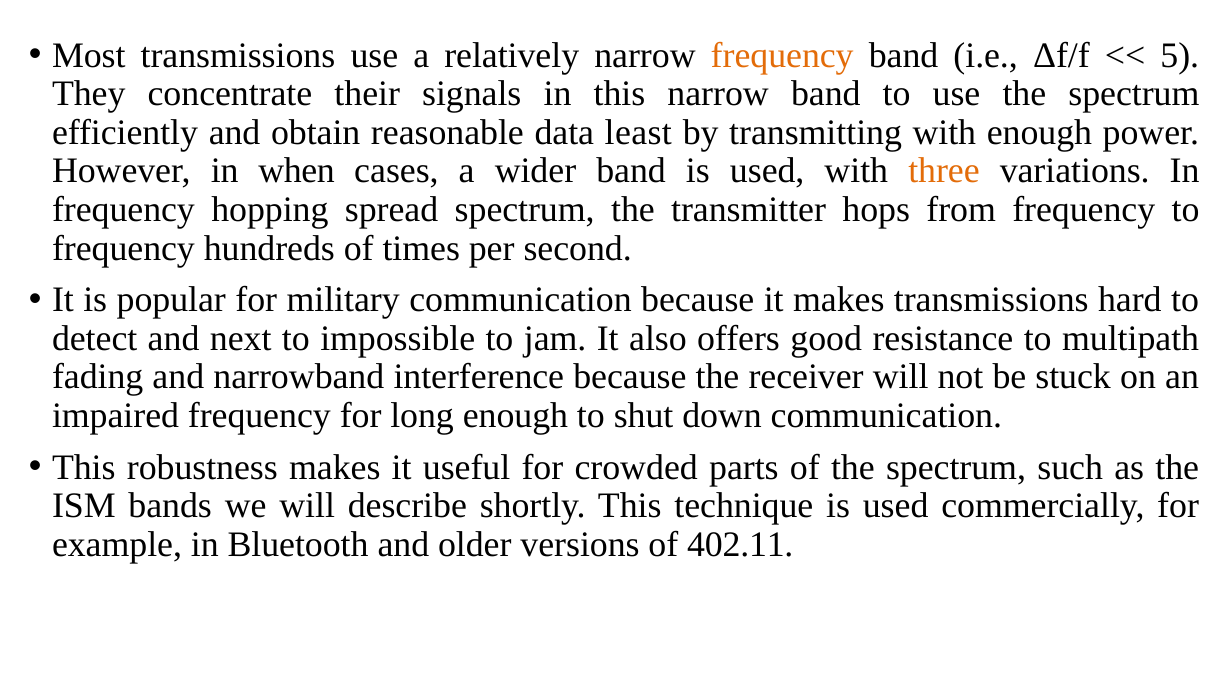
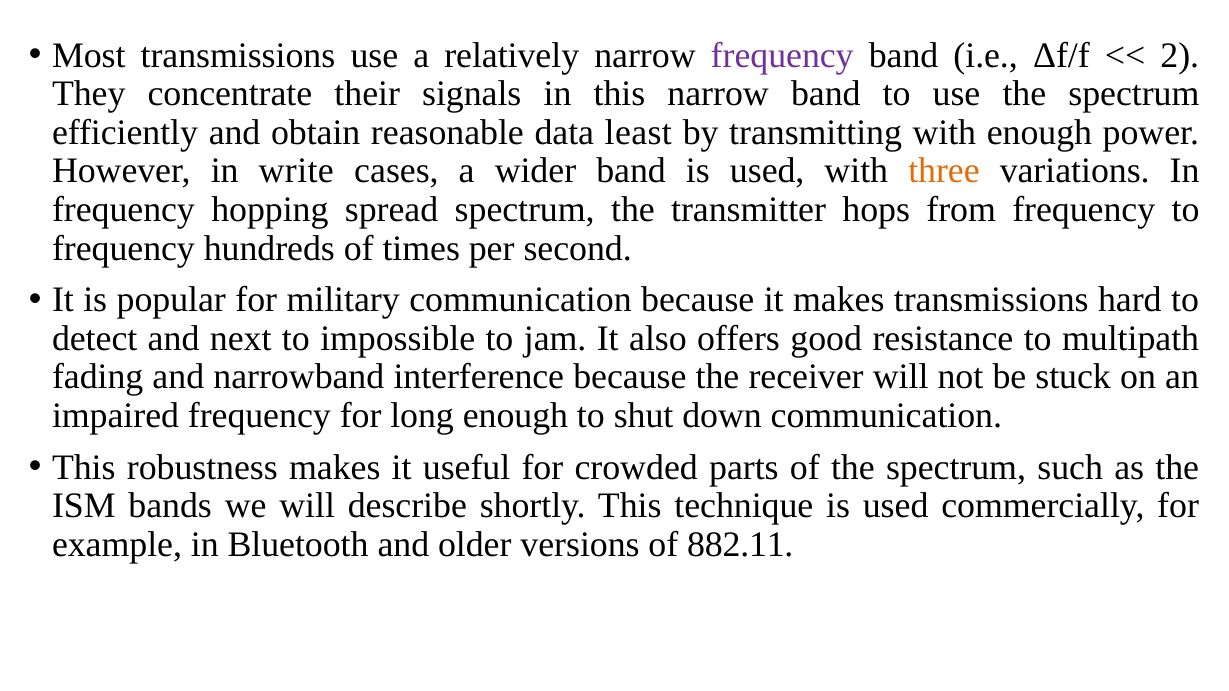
frequency at (782, 55) colour: orange -> purple
5: 5 -> 2
when: when -> write
402.11: 402.11 -> 882.11
